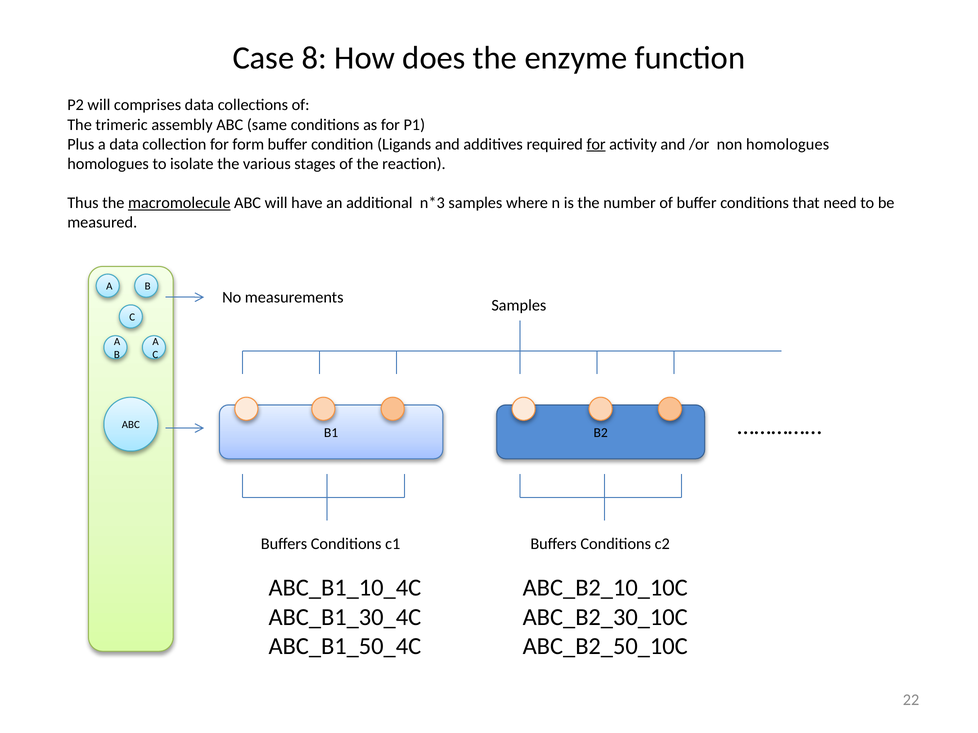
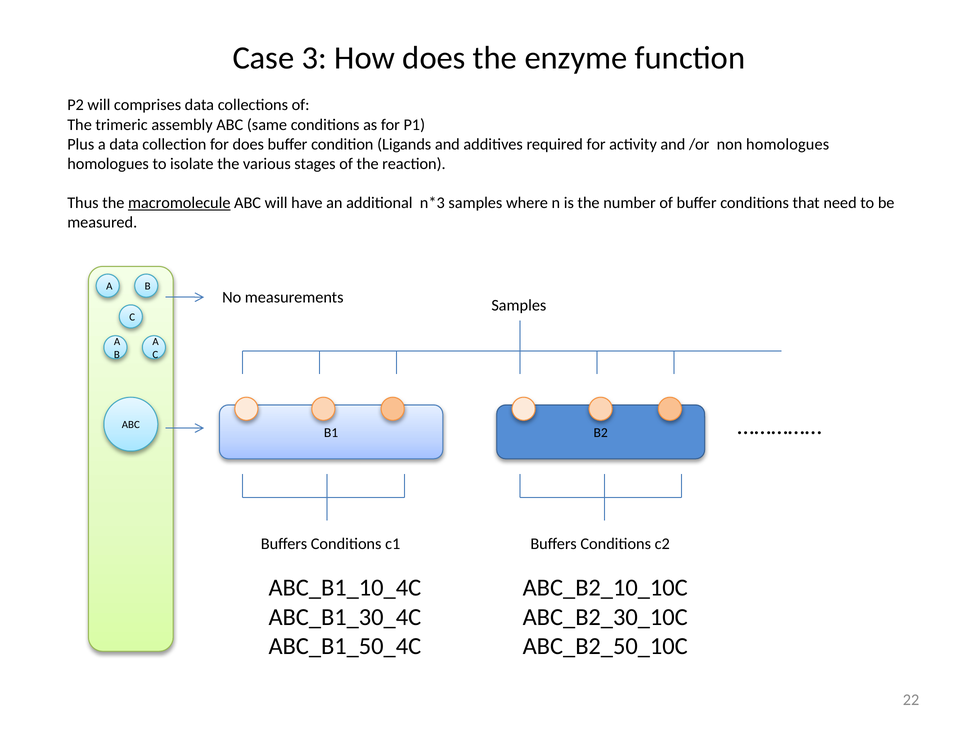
8: 8 -> 3
for form: form -> does
for at (596, 144) underline: present -> none
